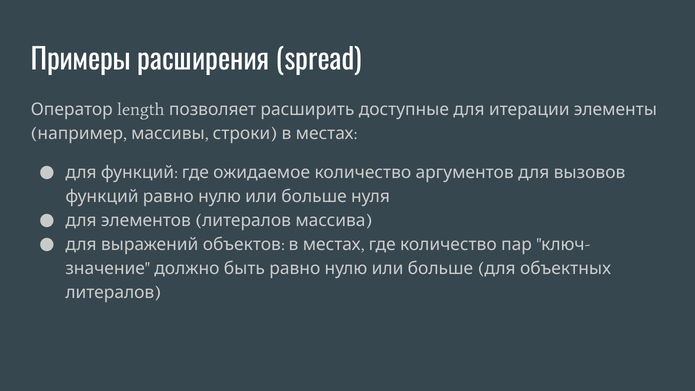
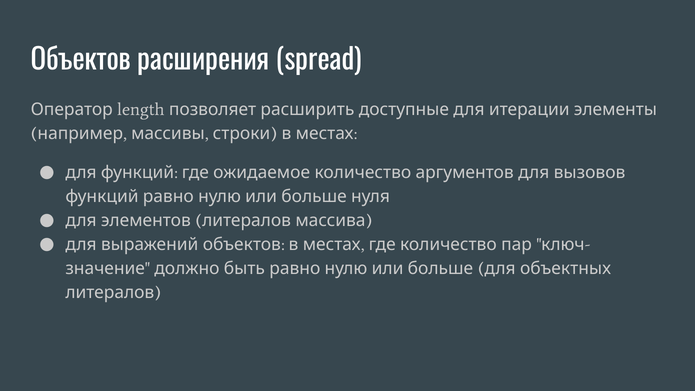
Примеры at (81, 60): Примеры -> Объектов
